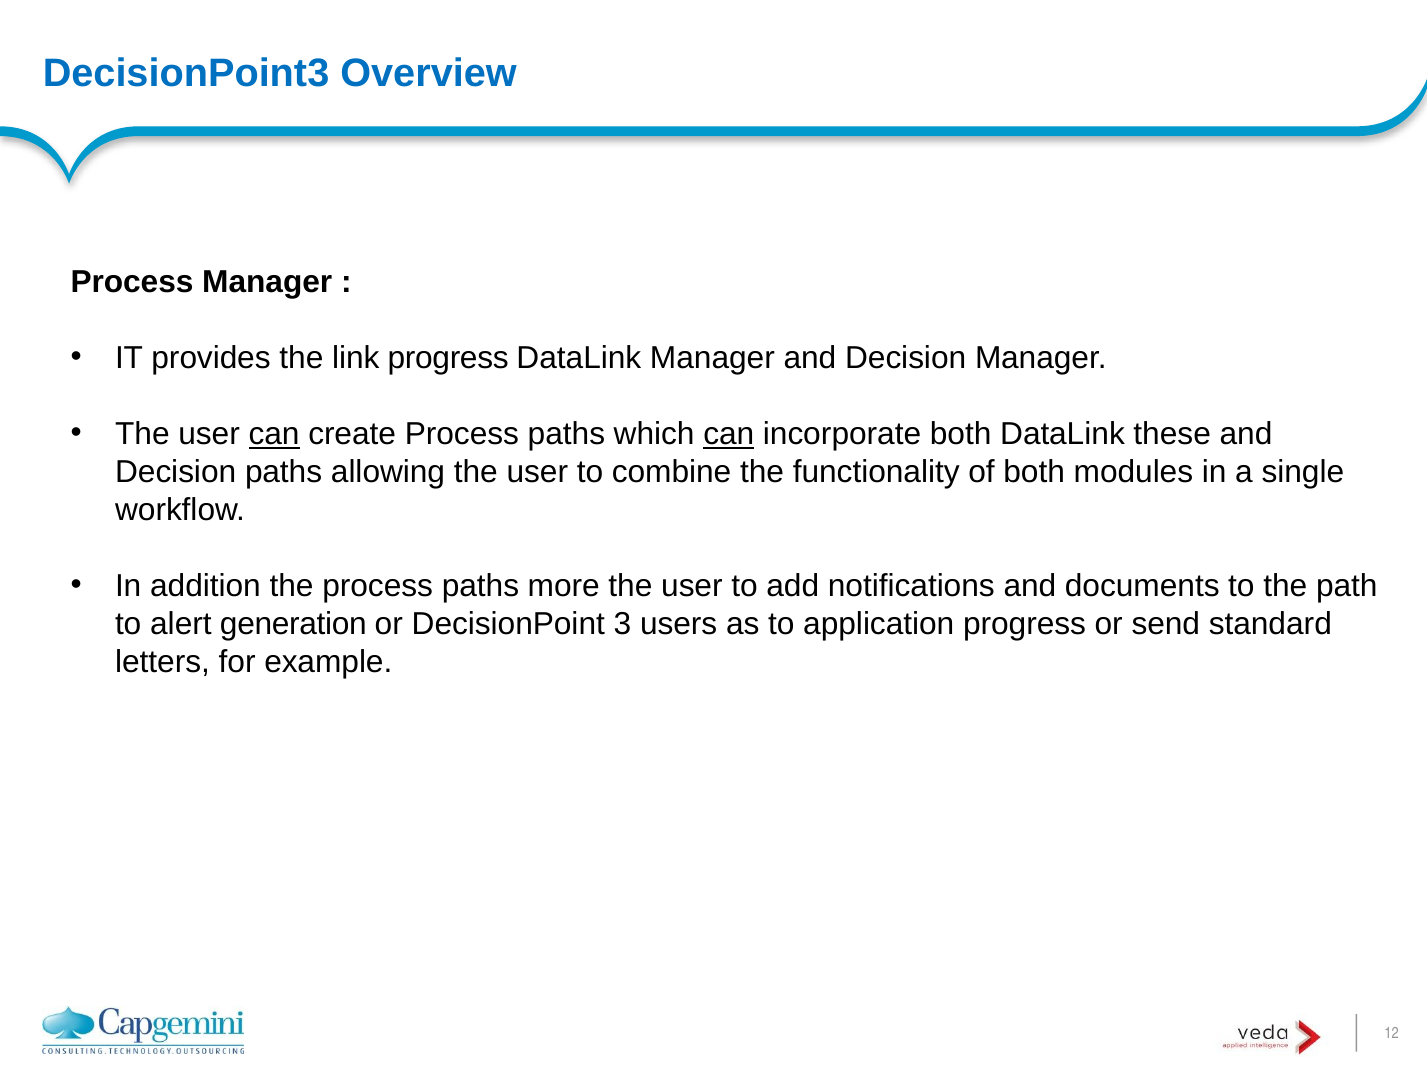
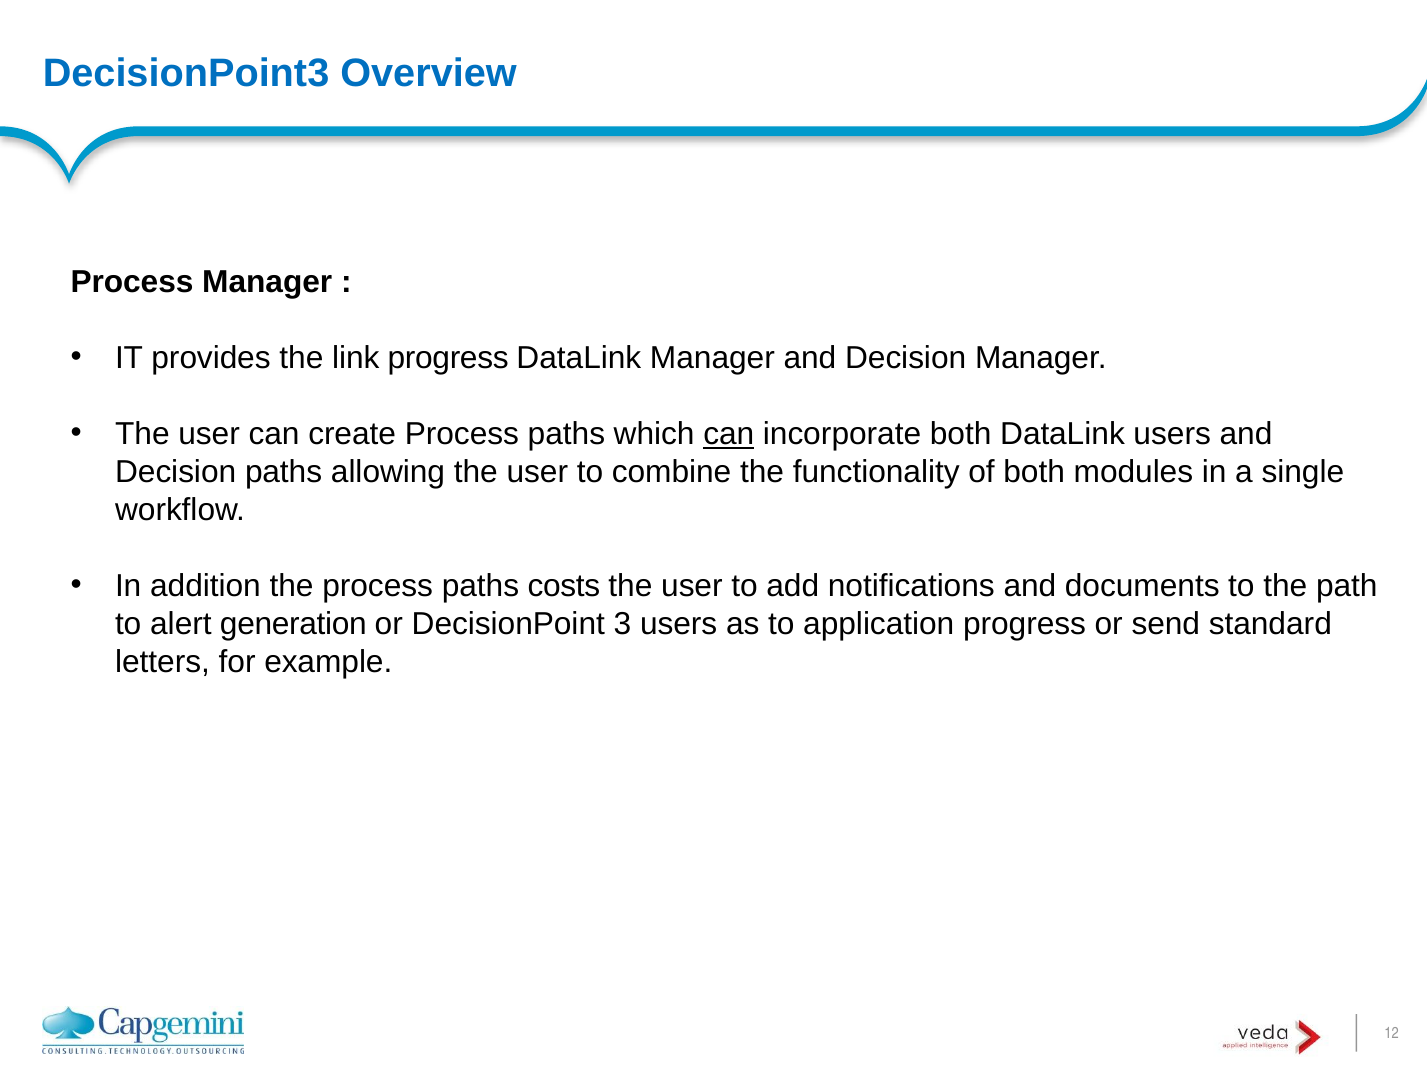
can at (274, 434) underline: present -> none
DataLink these: these -> users
more: more -> costs
